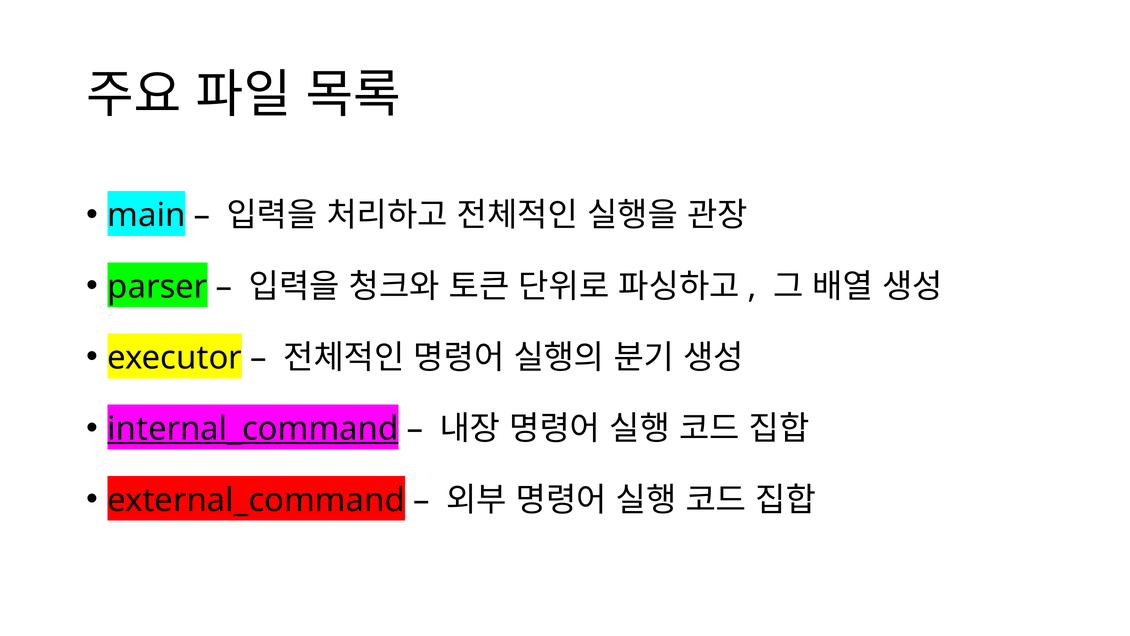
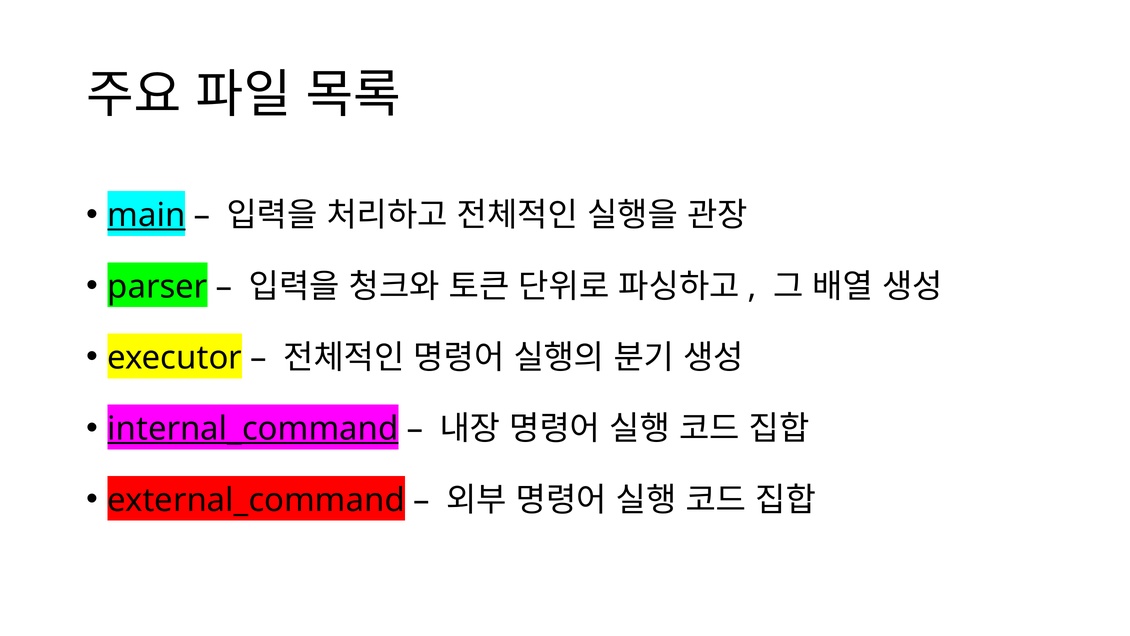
main underline: none -> present
